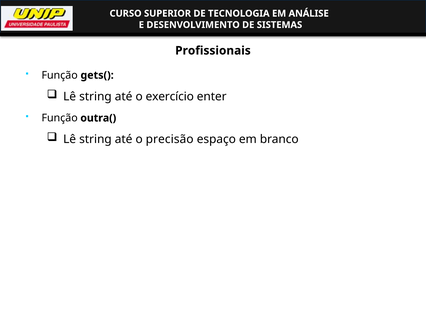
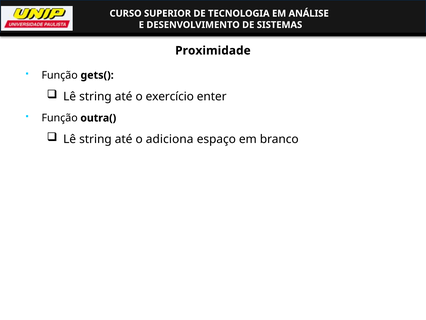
Profissionais: Profissionais -> Proximidade
precisão: precisão -> adiciona
